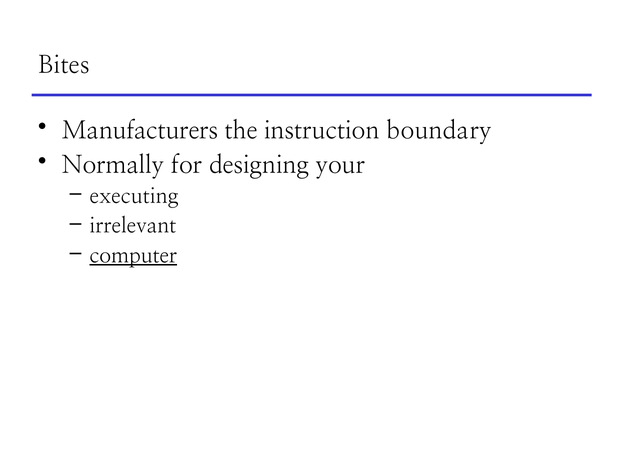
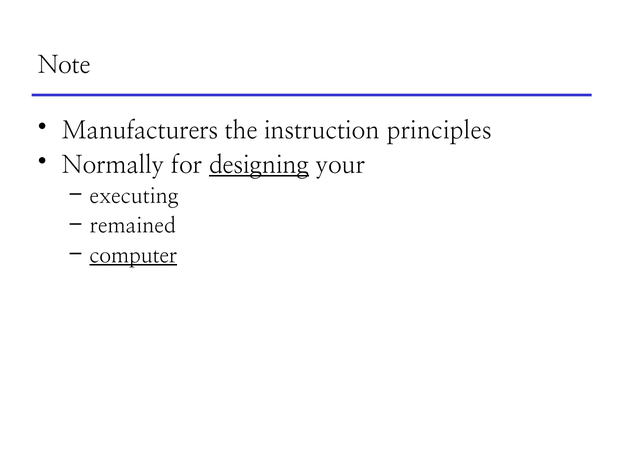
Bites: Bites -> Note
boundary: boundary -> principles
designing underline: none -> present
irrelevant: irrelevant -> remained
